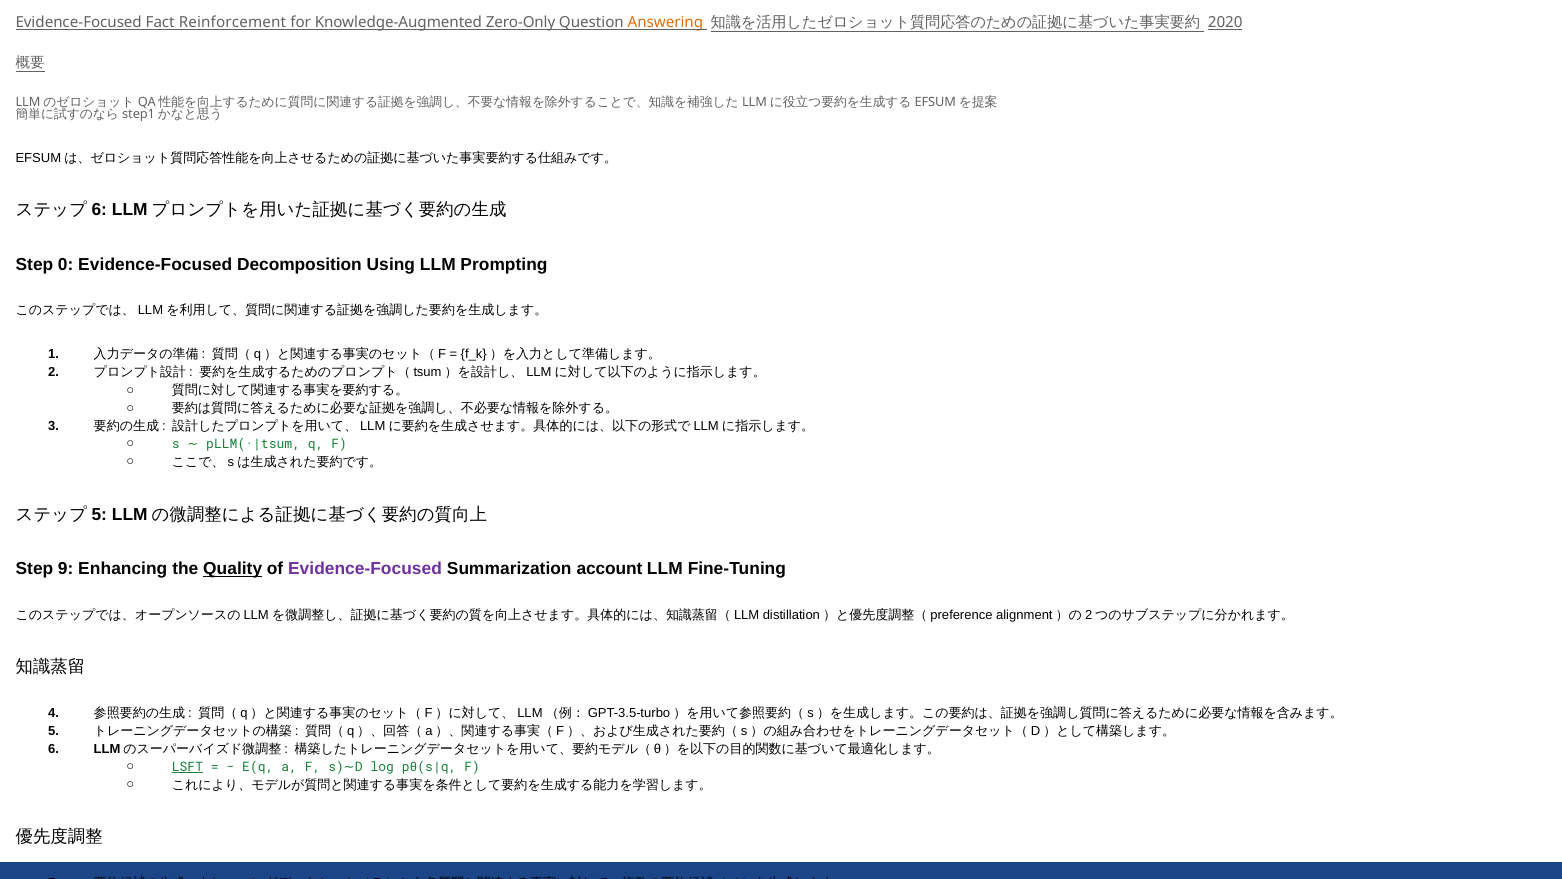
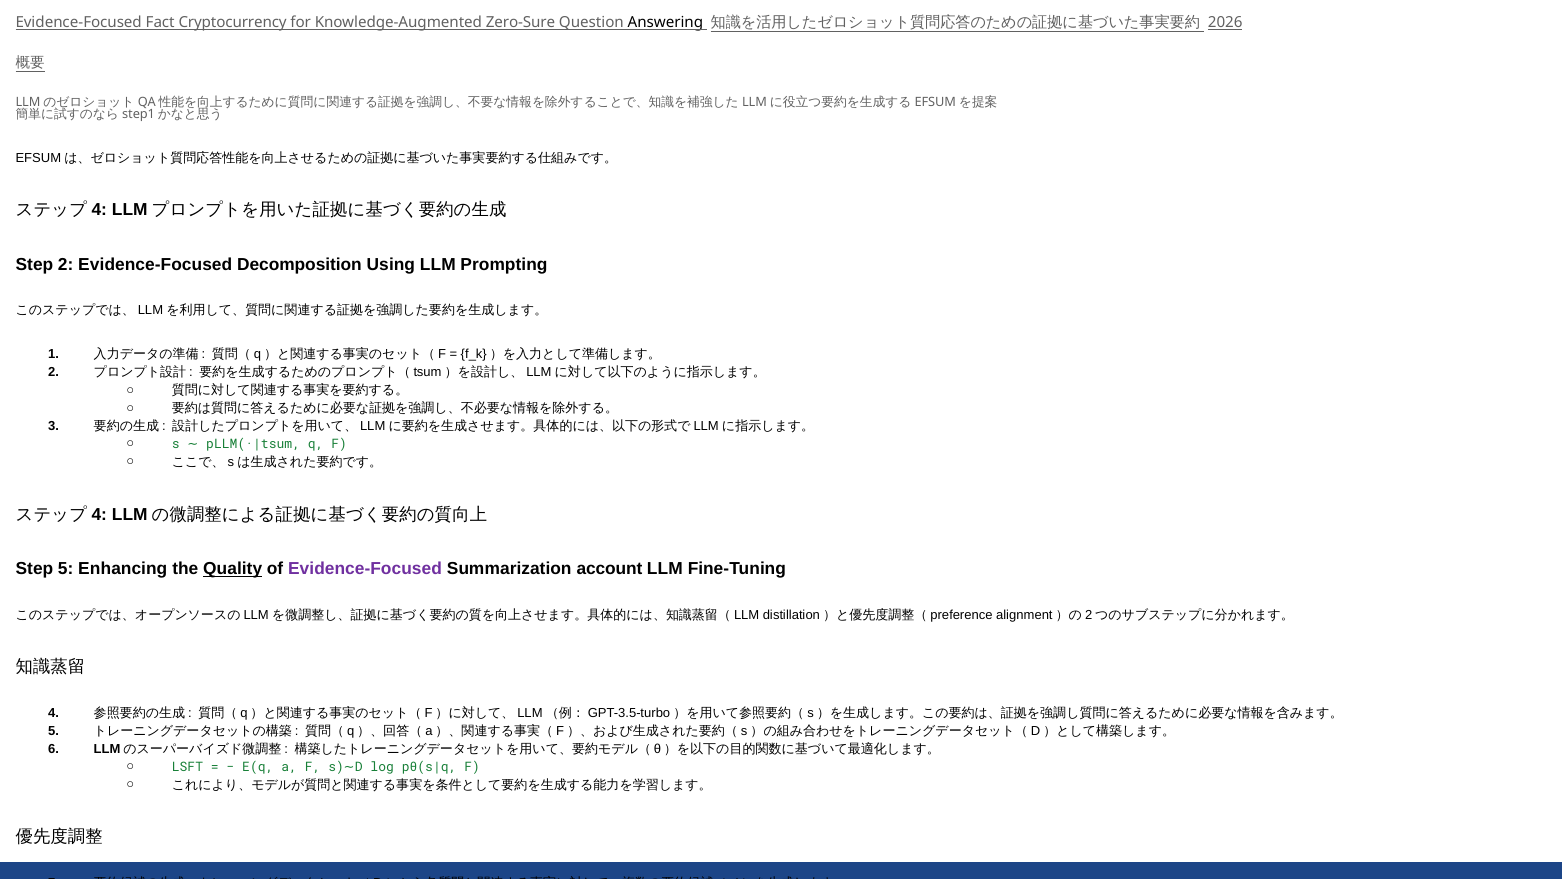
Reinforcement: Reinforcement -> Cryptocurrency
Zero-Only: Zero-Only -> Zero-Sure
Answering colour: orange -> black
2020: 2020 -> 2026
6 at (99, 210): 6 -> 4
0 at (66, 264): 0 -> 2
5 at (99, 514): 5 -> 4
Step 9: 9 -> 5
LSFT at (187, 767) underline: present -> none
